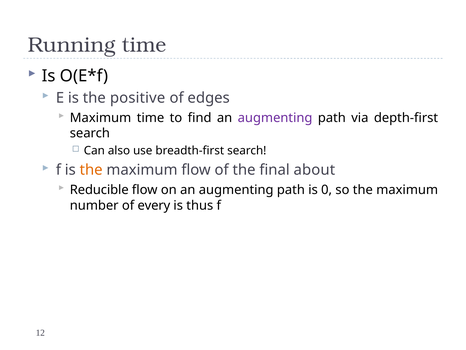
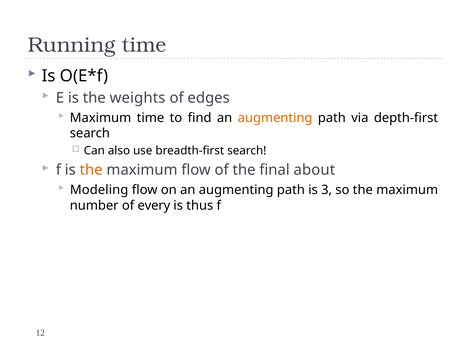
positive: positive -> weights
augmenting at (275, 118) colour: purple -> orange
Reducible: Reducible -> Modeling
0: 0 -> 3
